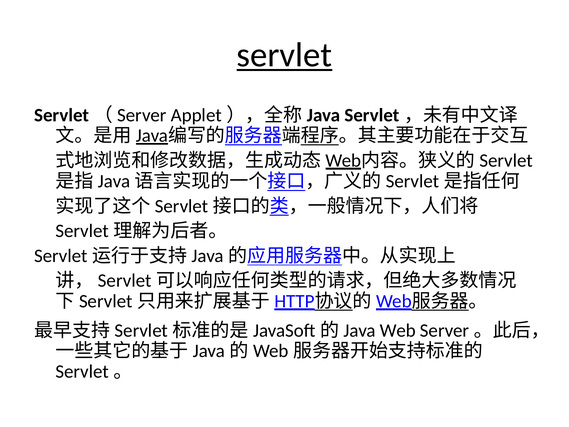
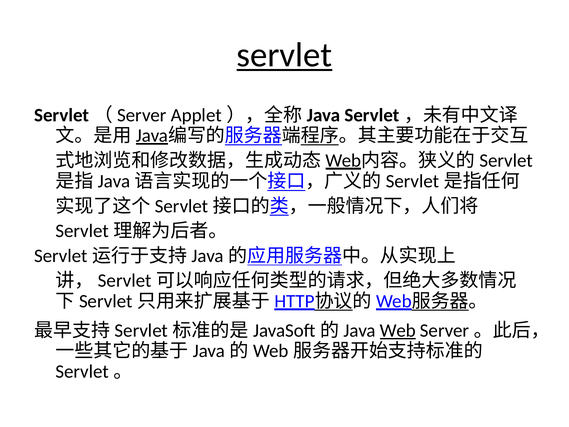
Web underline: none -> present
